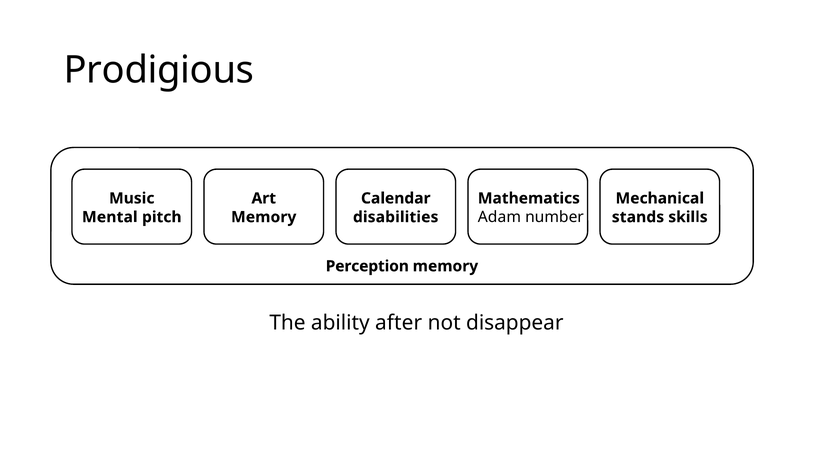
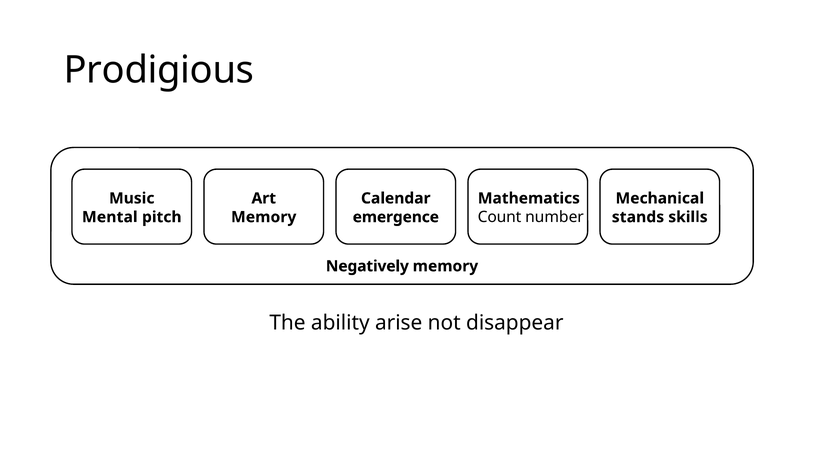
Adam: Adam -> Count
disabilities: disabilities -> emergence
Perception: Perception -> Negatively
after: after -> arise
